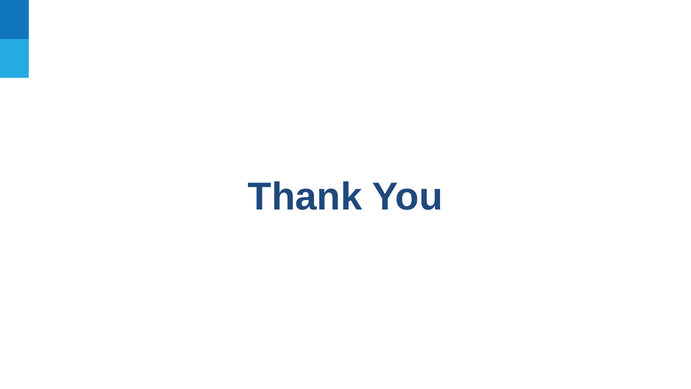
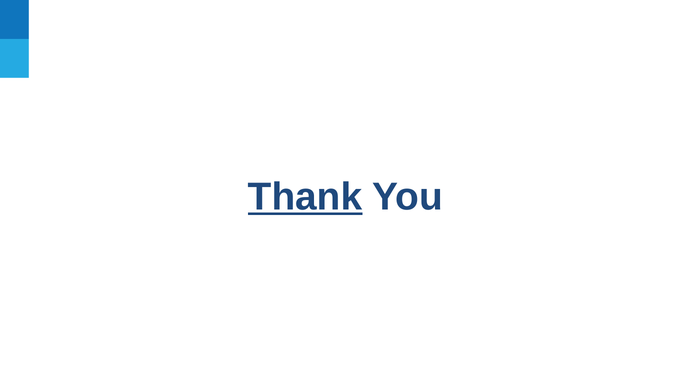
Thank underline: none -> present
